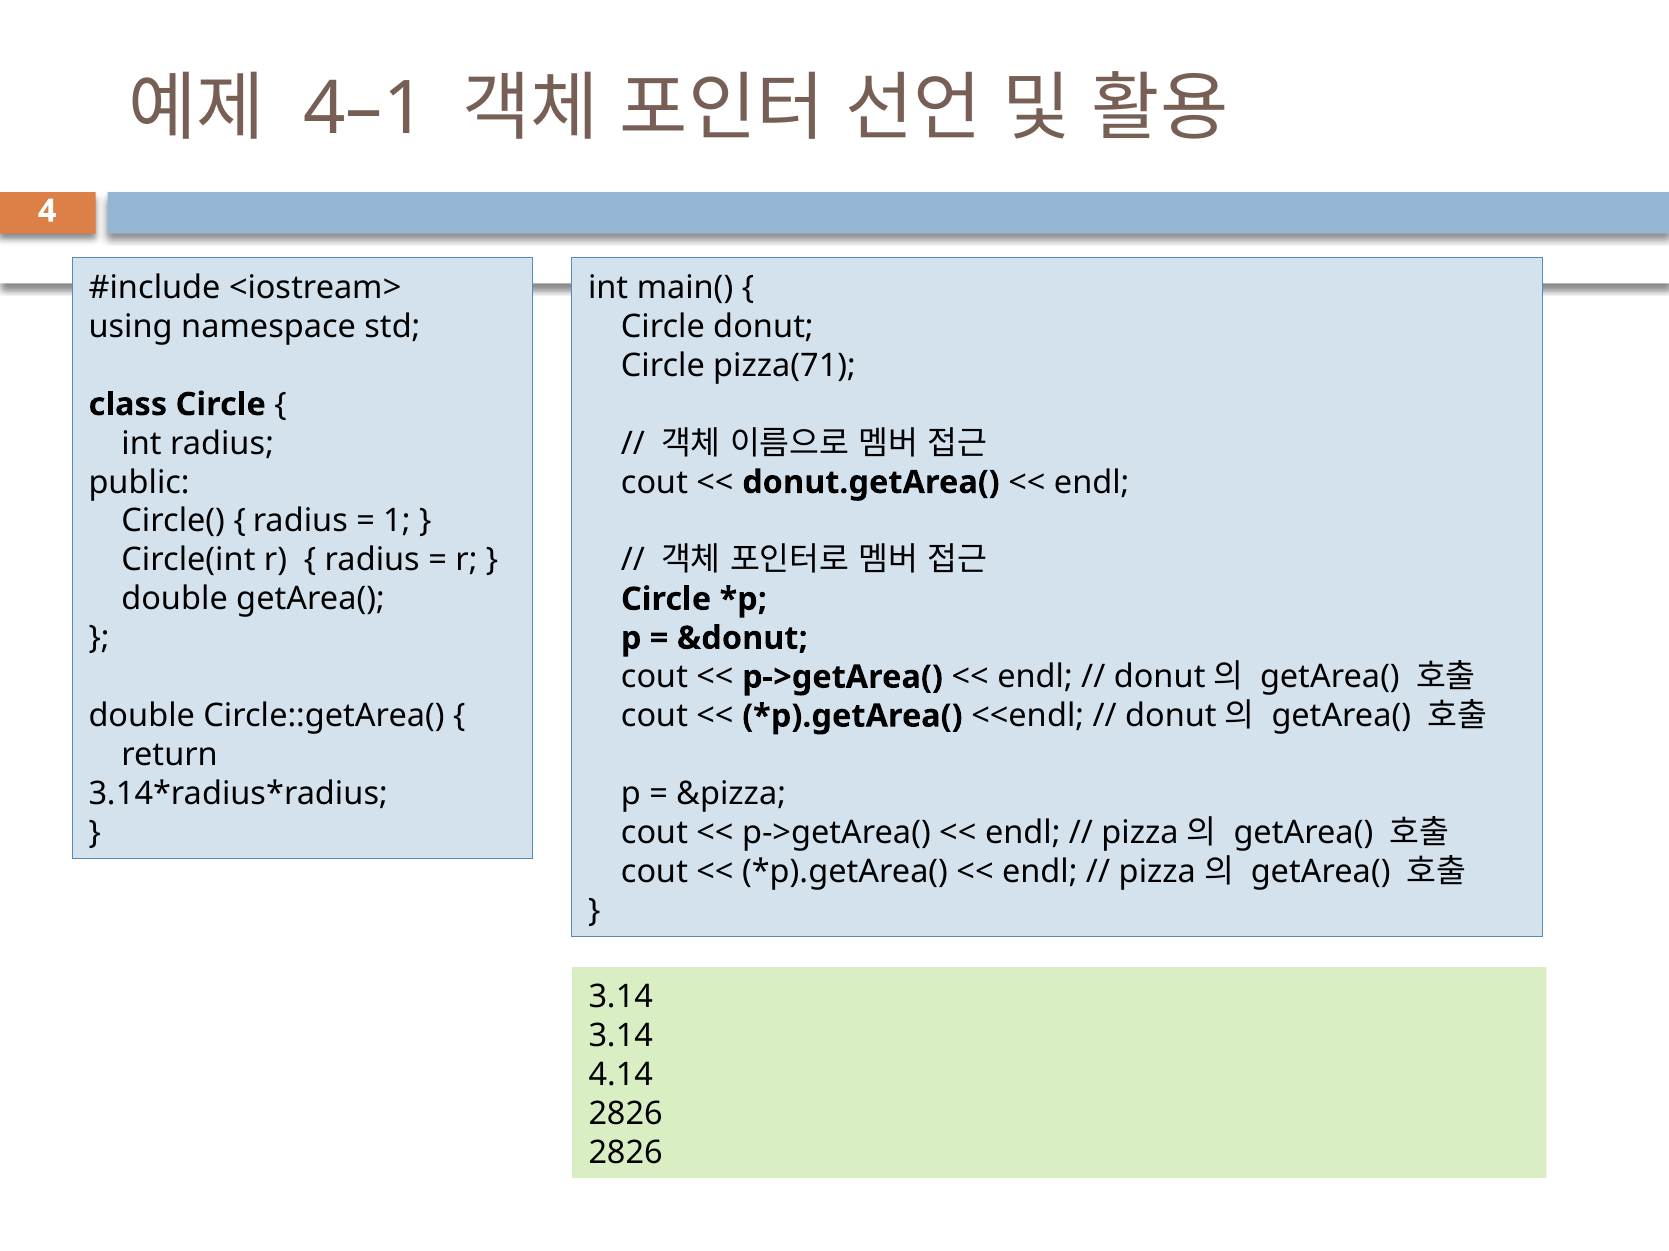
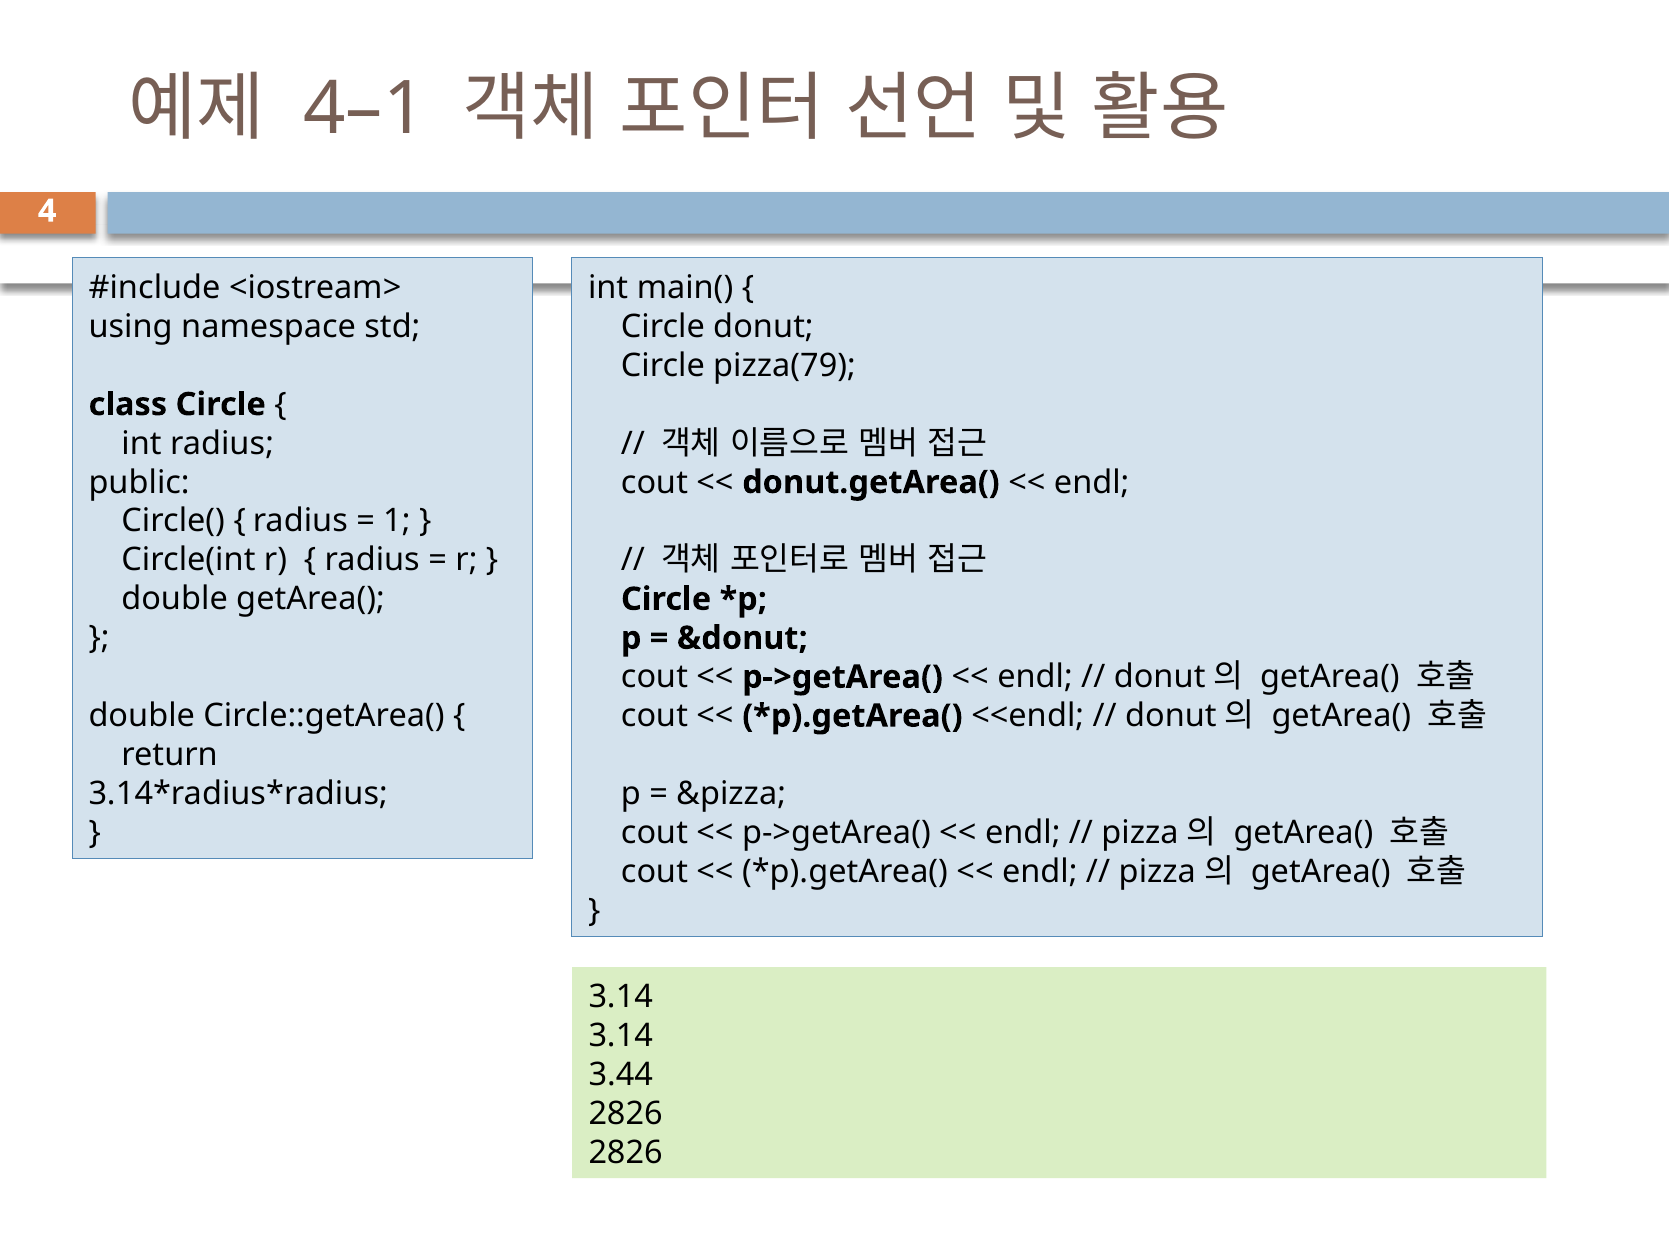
pizza(71: pizza(71 -> pizza(79
4.14: 4.14 -> 3.44
